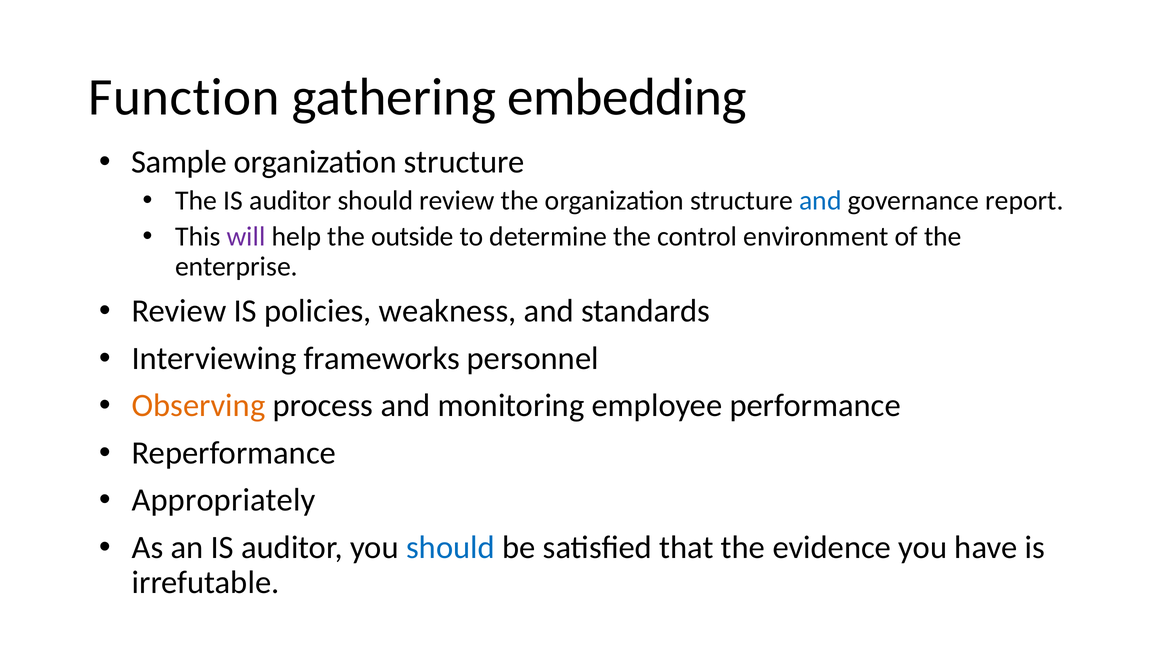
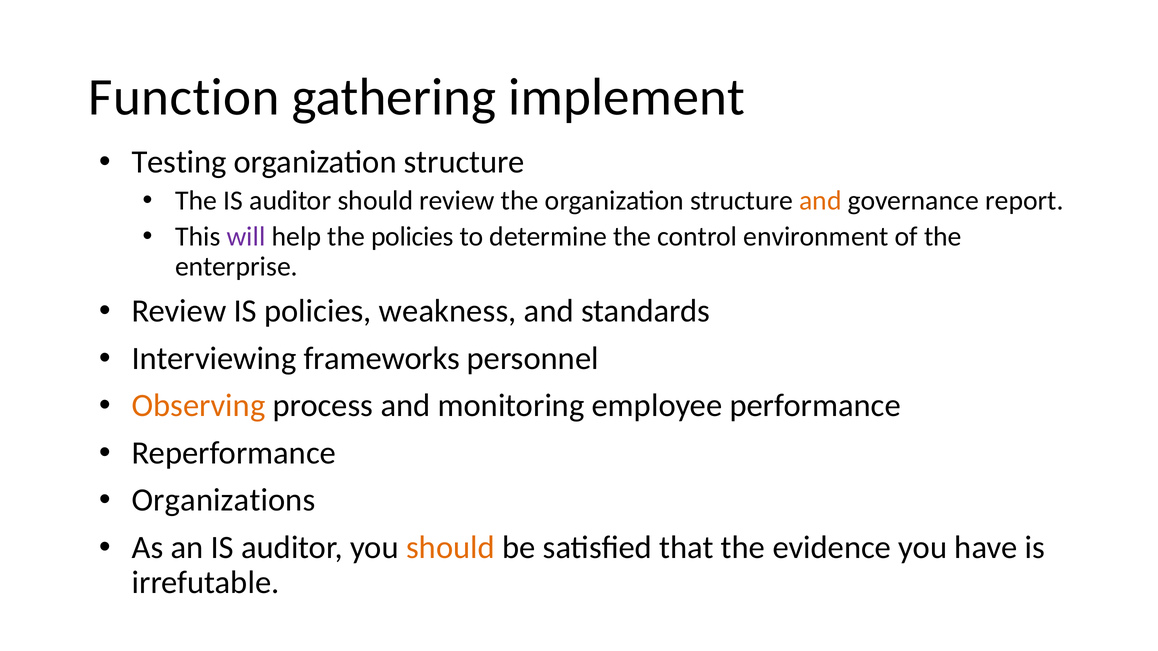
embedding: embedding -> implement
Sample: Sample -> Testing
and at (820, 201) colour: blue -> orange
the outside: outside -> policies
Appropriately: Appropriately -> Organizations
should at (451, 548) colour: blue -> orange
